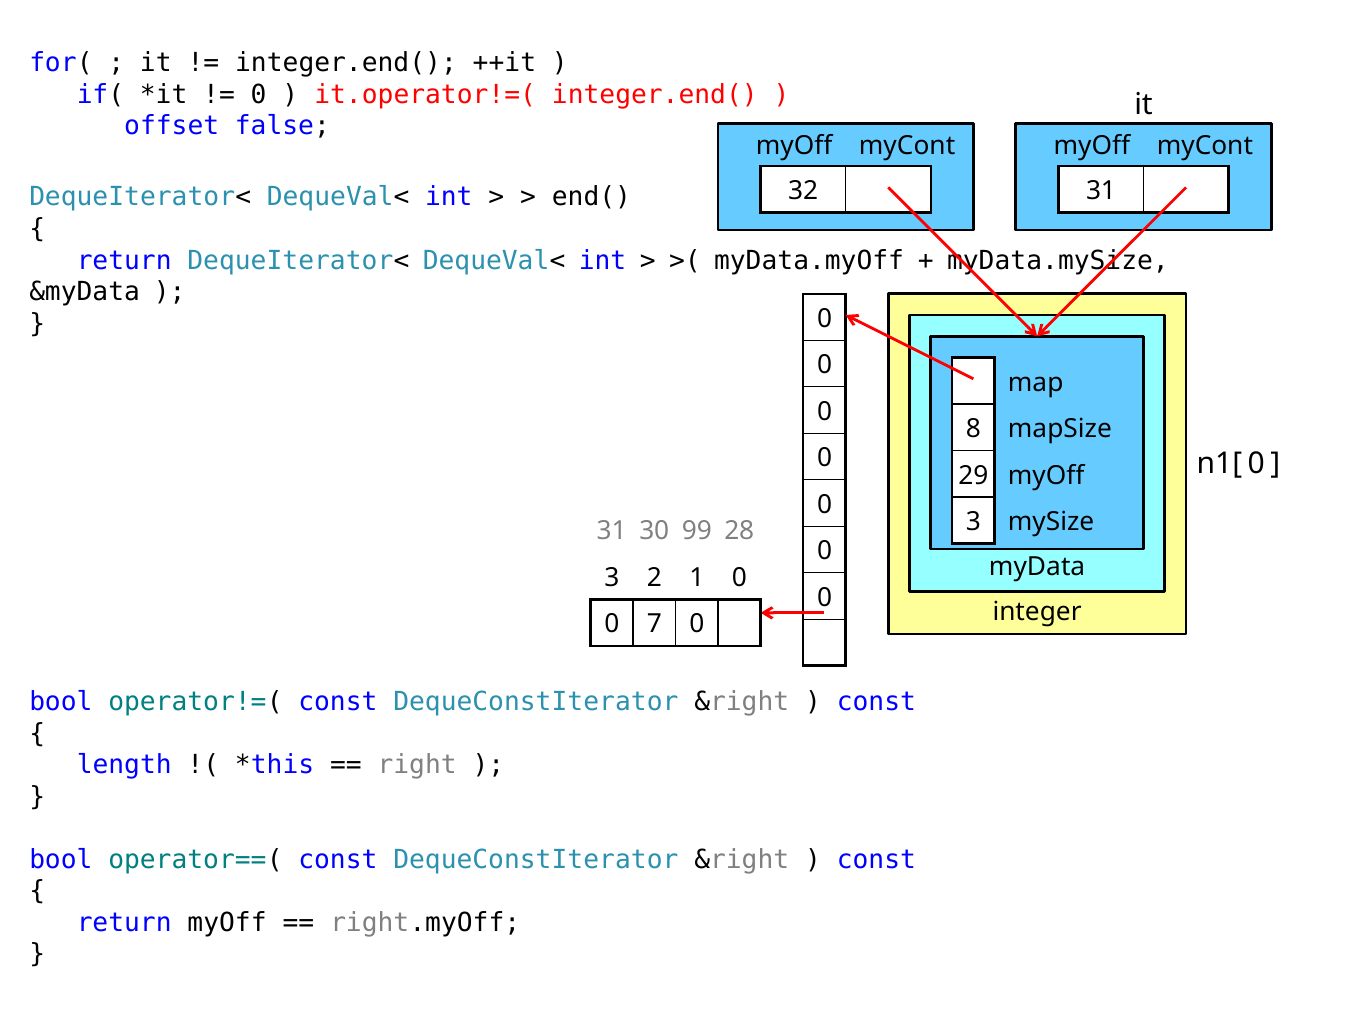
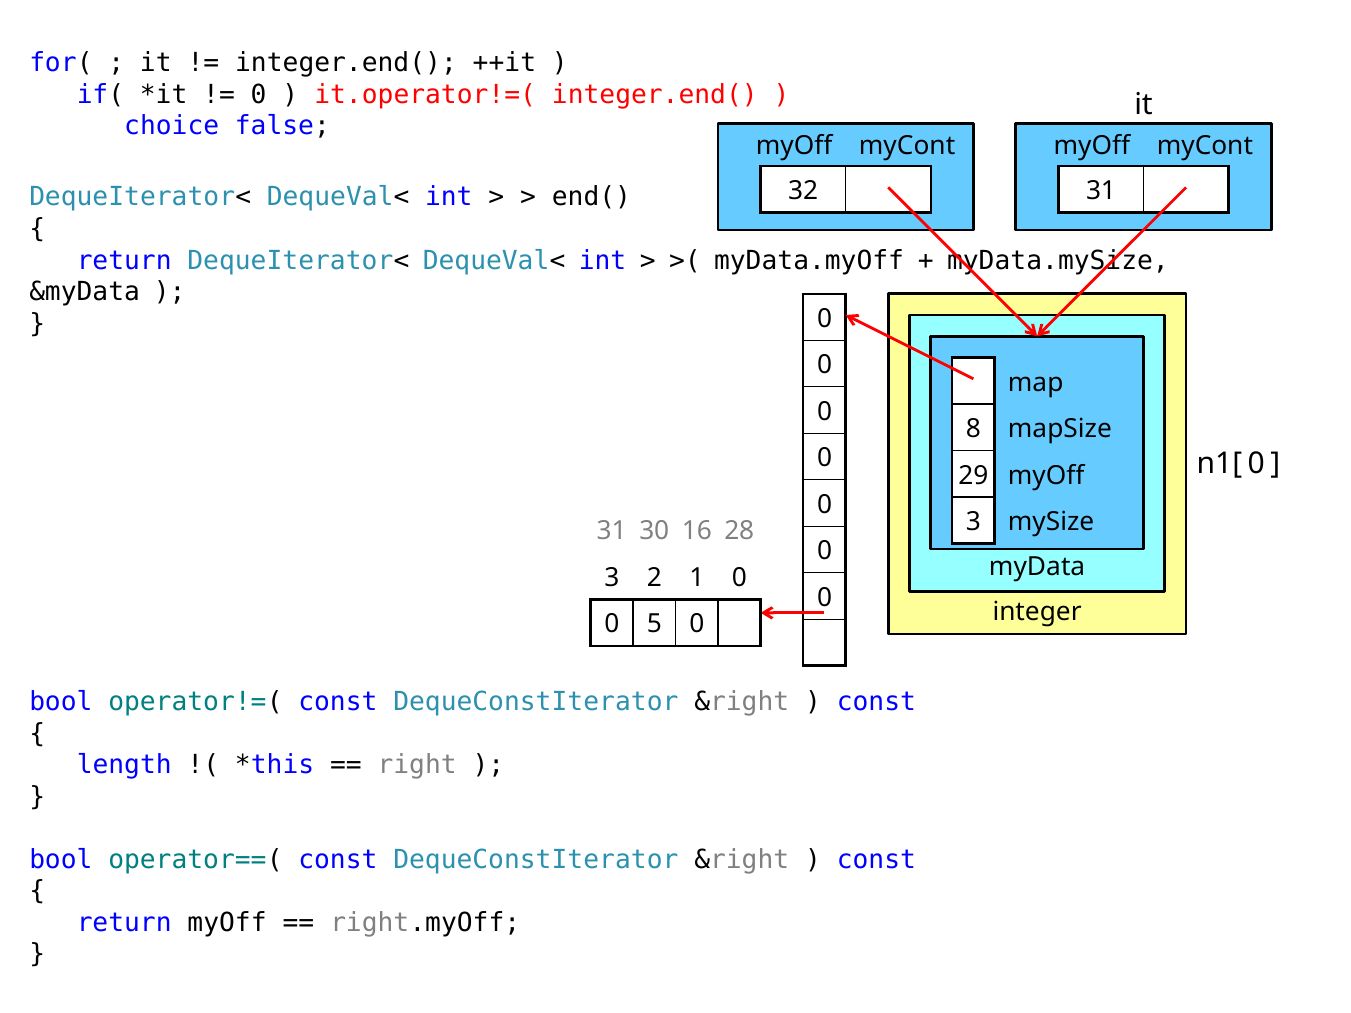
offset: offset -> choice
99: 99 -> 16
7: 7 -> 5
